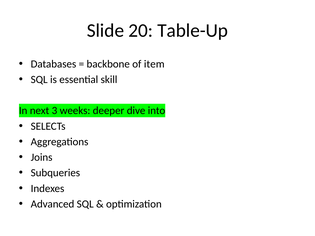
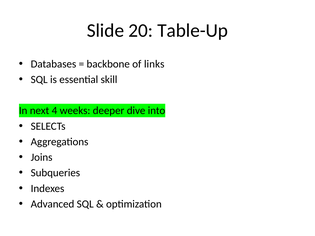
item: item -> links
3: 3 -> 4
